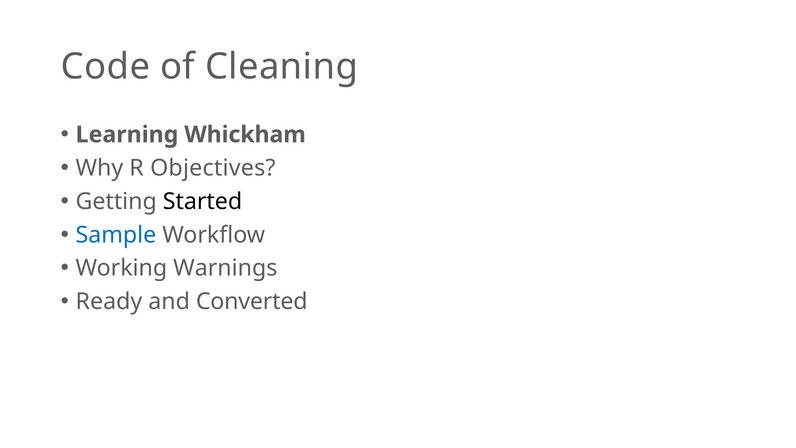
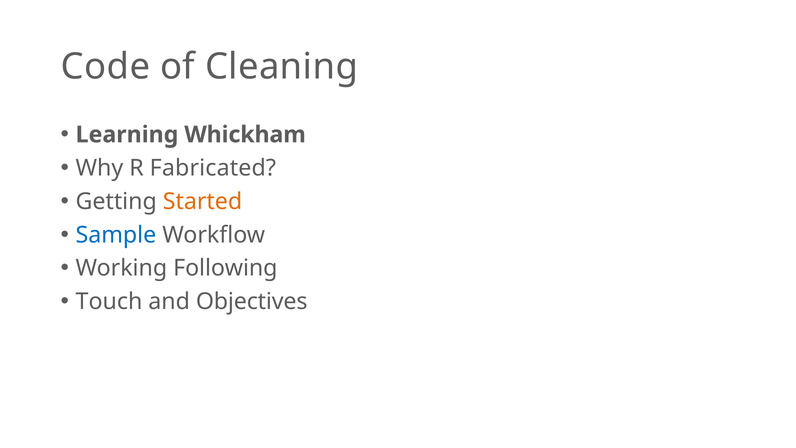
Objectives: Objectives -> Fabricated
Started colour: black -> orange
Warnings: Warnings -> Following
Ready: Ready -> Touch
Converted: Converted -> Objectives
